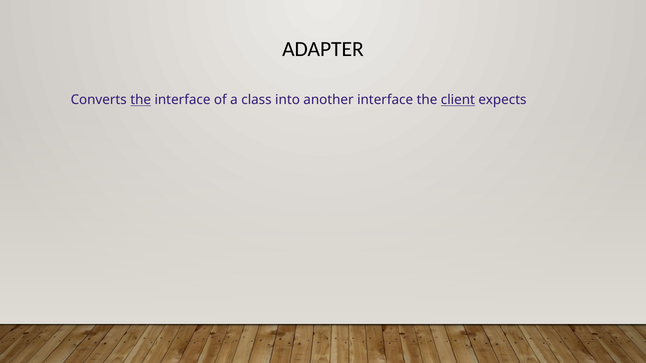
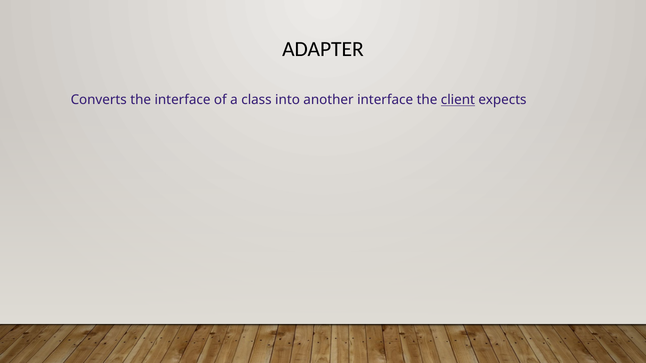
the at (141, 100) underline: present -> none
